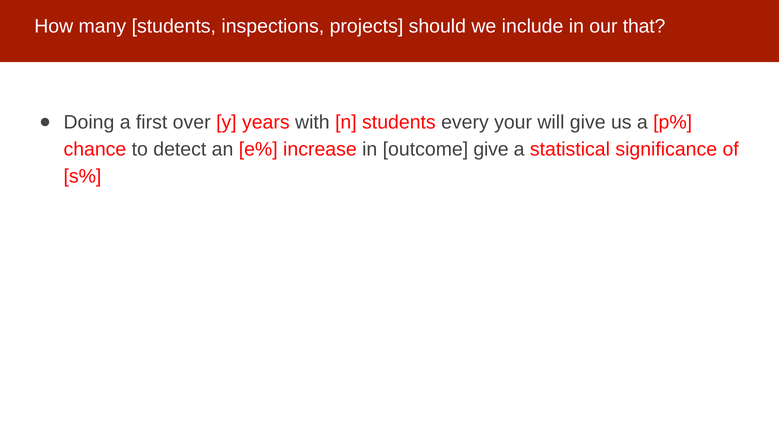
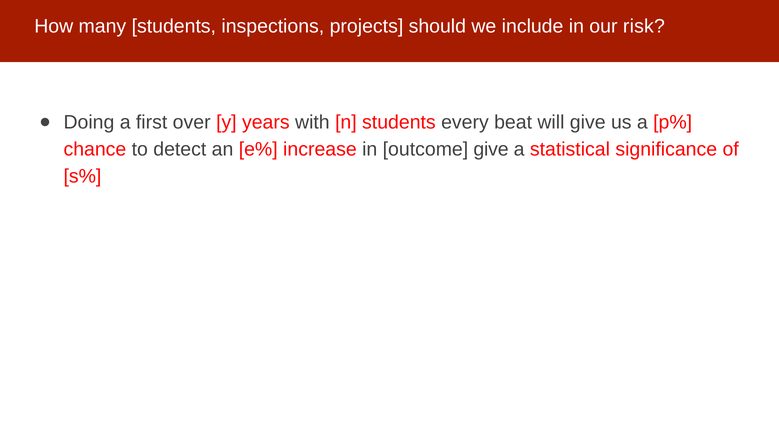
that: that -> risk
your: your -> beat
